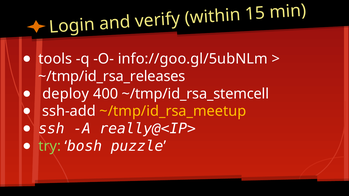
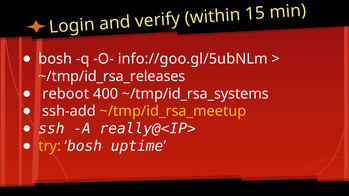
tools at (55, 59): tools -> bosh
deploy: deploy -> reboot
~/tmp/id_rsa_stemcell: ~/tmp/id_rsa_stemcell -> ~/tmp/id_rsa_systems
try colour: light green -> yellow
puzzle: puzzle -> uptime
